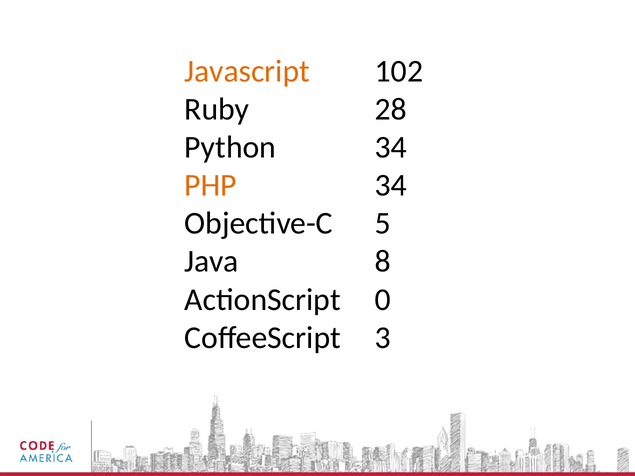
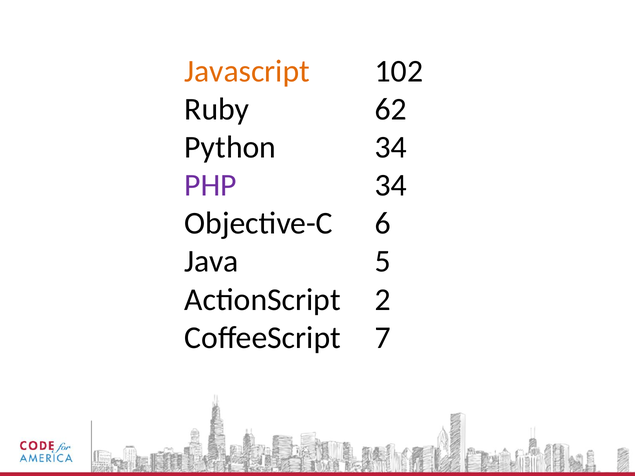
28: 28 -> 62
PHP colour: orange -> purple
5: 5 -> 6
8: 8 -> 5
0: 0 -> 2
3: 3 -> 7
